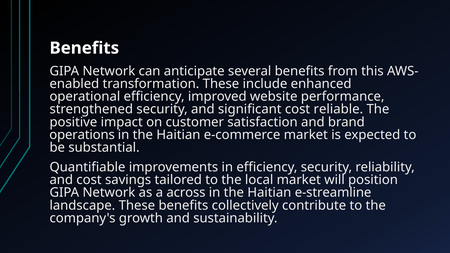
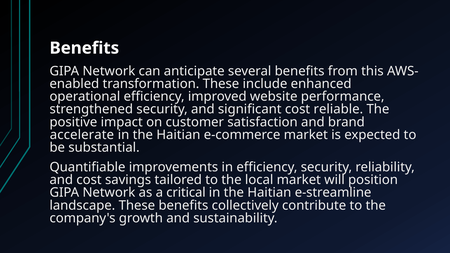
operations: operations -> accelerate
across: across -> critical
